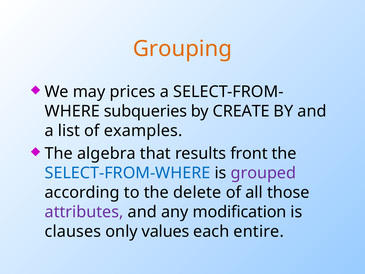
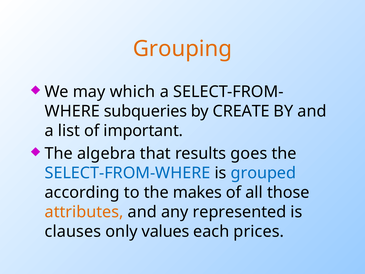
prices: prices -> which
examples: examples -> important
front: front -> goes
grouped colour: purple -> blue
delete: delete -> makes
attributes colour: purple -> orange
modification: modification -> represented
entire: entire -> prices
